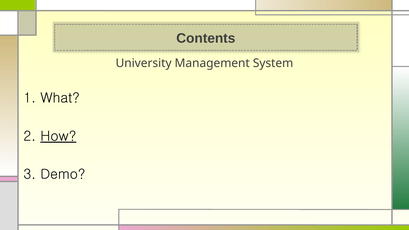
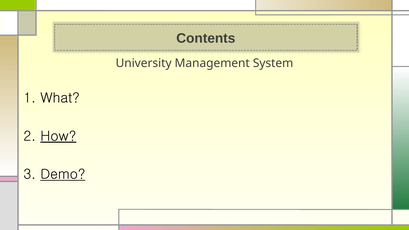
Demo underline: none -> present
